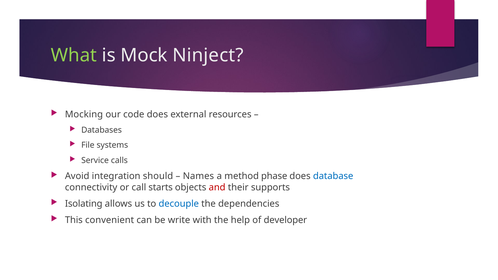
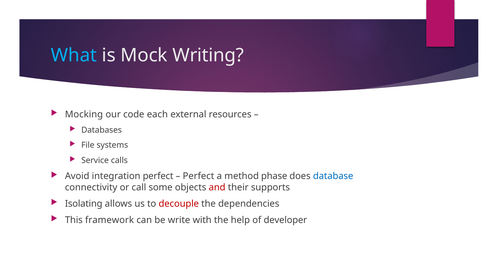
What colour: light green -> light blue
Ninject: Ninject -> Writing
code does: does -> each
integration should: should -> perfect
Names at (198, 176): Names -> Perfect
starts: starts -> some
decouple colour: blue -> red
convenient: convenient -> framework
